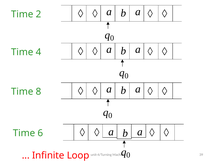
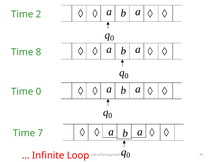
4: 4 -> 8
Time 8: 8 -> 0
6: 6 -> 7
